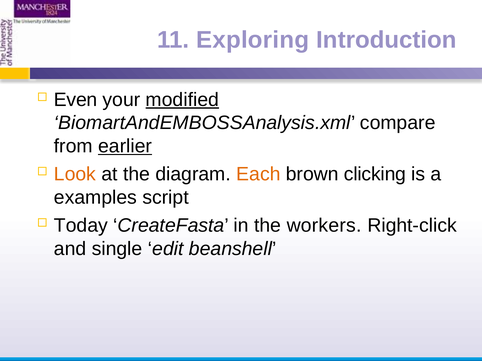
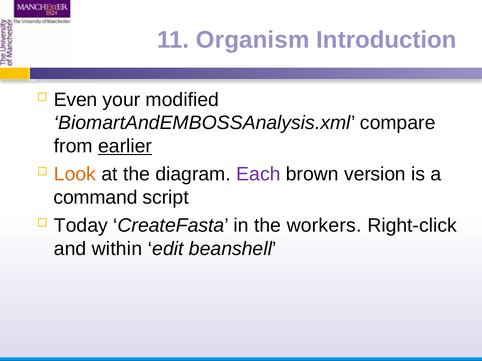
Exploring: Exploring -> Organism
modified underline: present -> none
Each colour: orange -> purple
clicking: clicking -> version
examples: examples -> command
single: single -> within
